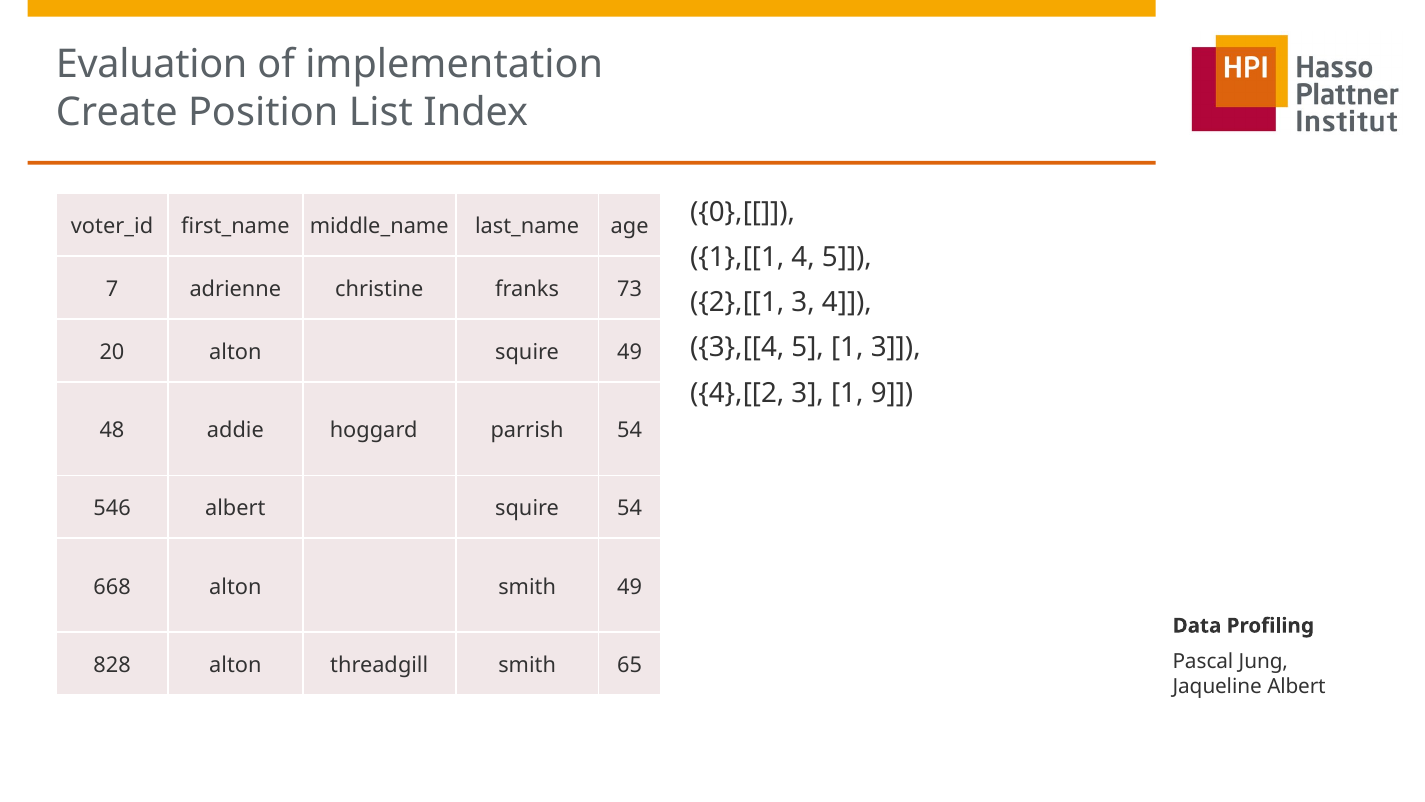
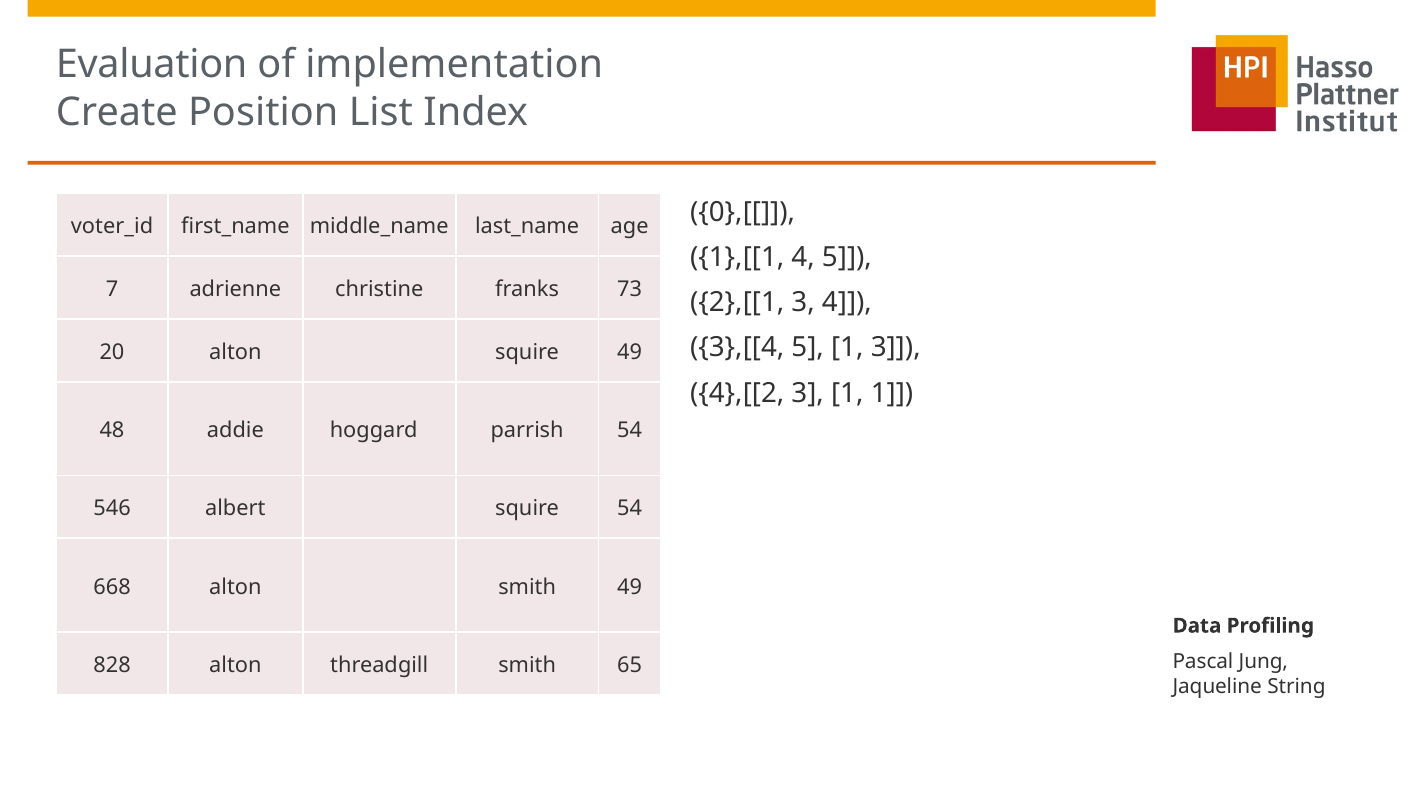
1 9: 9 -> 1
Jaqueline Albert: Albert -> String
